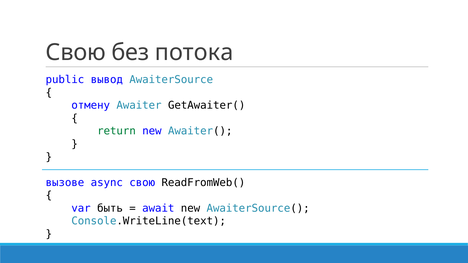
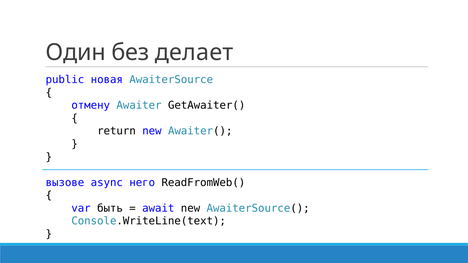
Свою at (76, 52): Свою -> Один
потока: потока -> делает
вывод: вывод -> новая
return colour: green -> black
async свою: свою -> него
